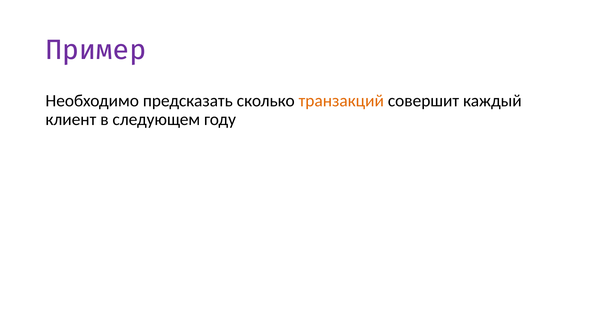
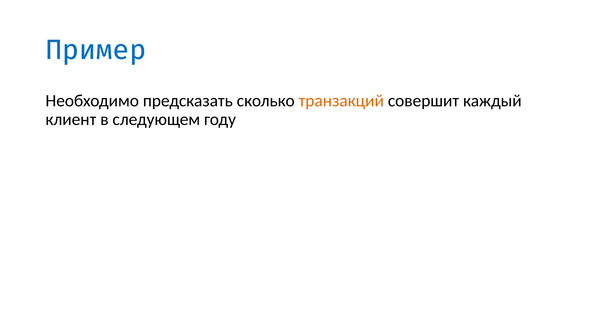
Пример colour: purple -> blue
